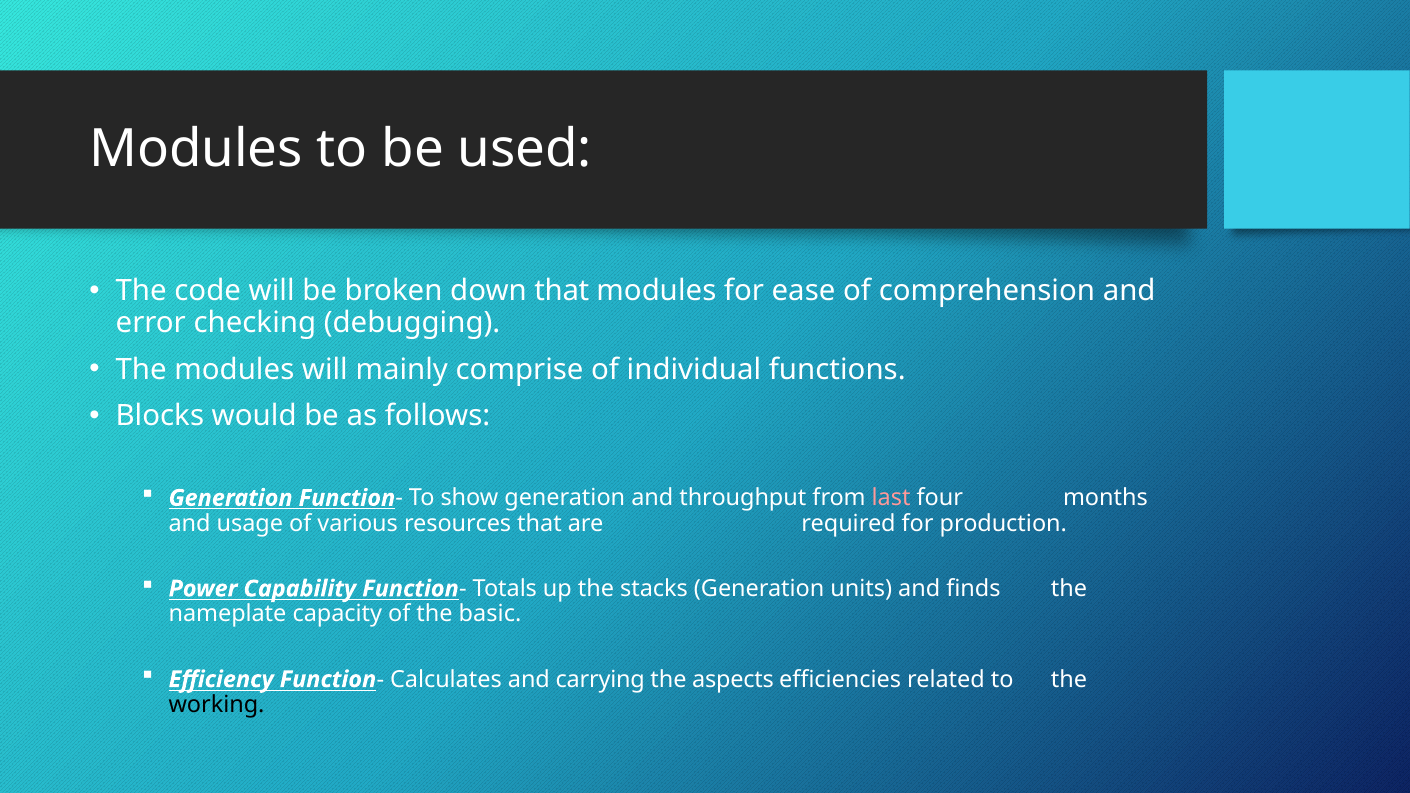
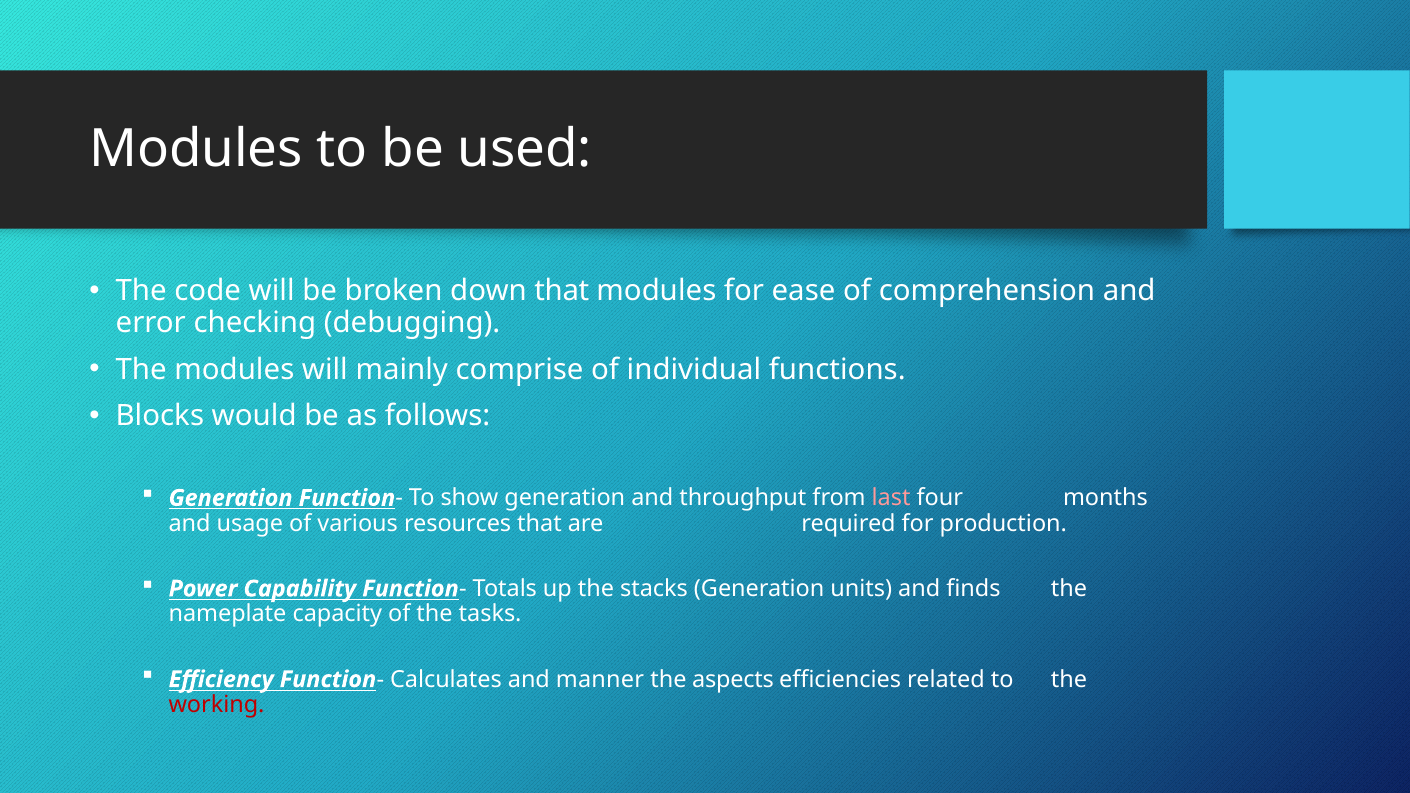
basic: basic -> tasks
carrying: carrying -> manner
working colour: black -> red
